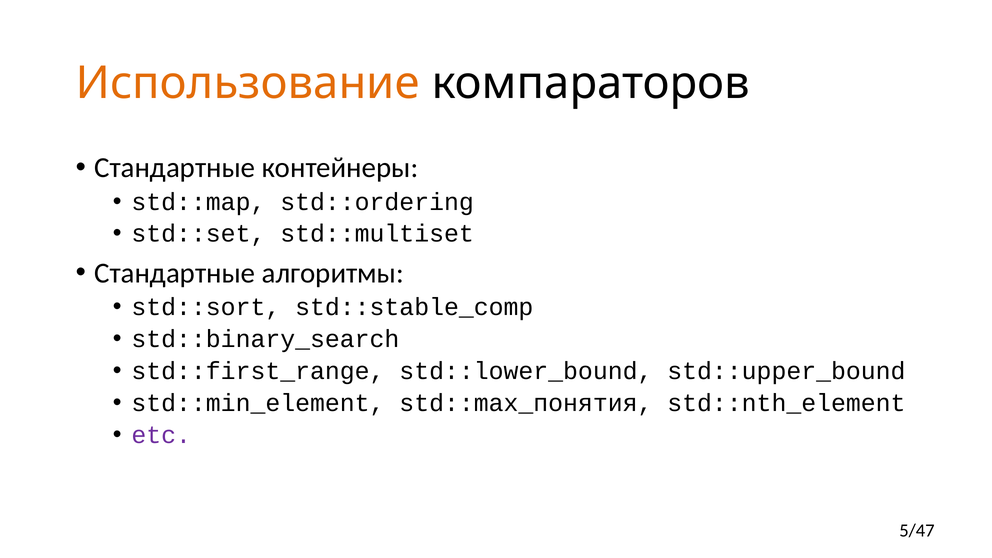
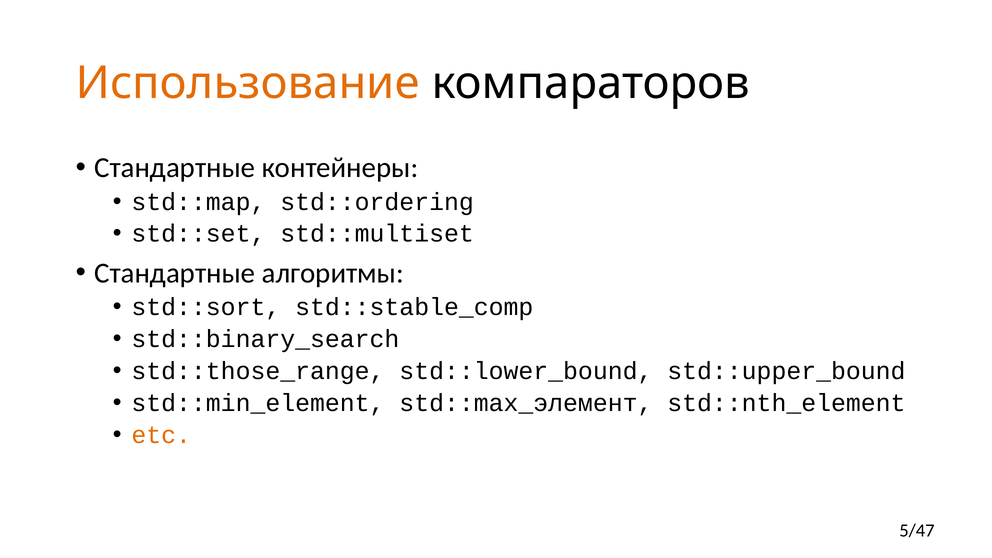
std::first_range: std::first_range -> std::those_range
std::max_понятия: std::max_понятия -> std::max_элемент
etc colour: purple -> orange
